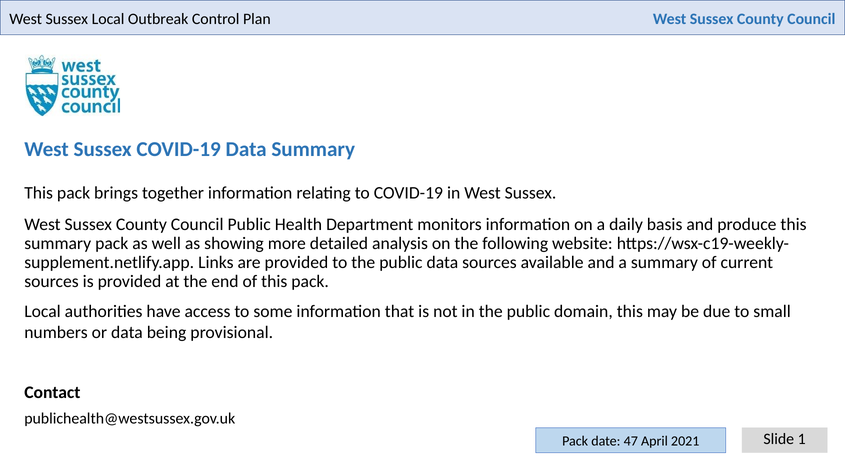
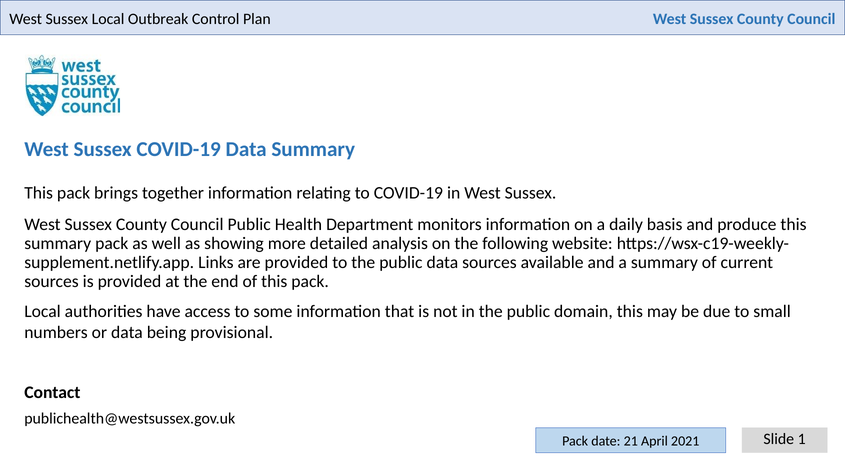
47: 47 -> 21
